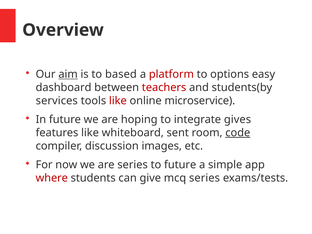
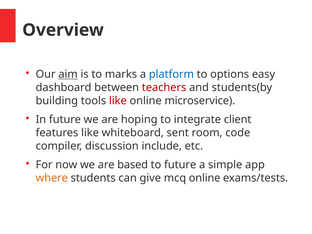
based: based -> marks
platform colour: red -> blue
services: services -> building
gives: gives -> client
code underline: present -> none
images: images -> include
are series: series -> based
where colour: red -> orange
mcq series: series -> online
